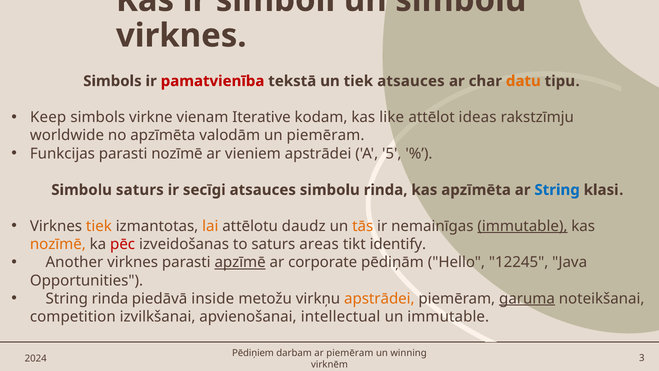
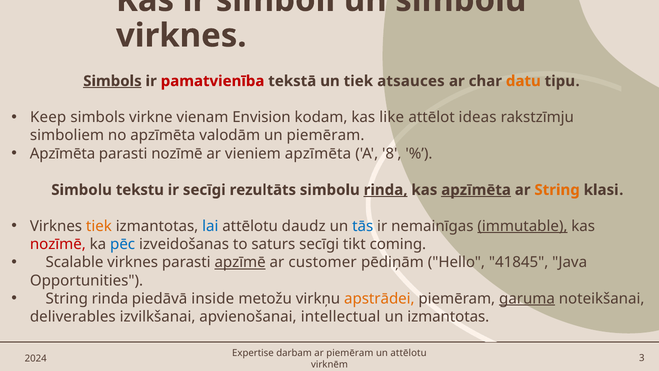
Simbols at (112, 81) underline: none -> present
Iterative: Iterative -> Envision
worldwide: worldwide -> simboliem
Funkcijas at (62, 154): Funkcijas -> Apzīmēta
vieniem apstrādei: apstrādei -> apzīmēta
5: 5 -> 8
Simbolu saturs: saturs -> tekstu
secīgi atsauces: atsauces -> rezultāts
rinda at (386, 190) underline: none -> present
apzīmēta at (476, 190) underline: none -> present
String at (557, 190) colour: blue -> orange
lai colour: orange -> blue
tās colour: orange -> blue
nozīmē at (58, 244) colour: orange -> red
pēc colour: red -> blue
saturs areas: areas -> secīgi
identify: identify -> coming
Another: Another -> Scalable
corporate: corporate -> customer
12245: 12245 -> 41845
competition: competition -> deliverables
un immutable: immutable -> izmantotas
Pēdiņiem: Pēdiņiem -> Expertise
un winning: winning -> attēlotu
